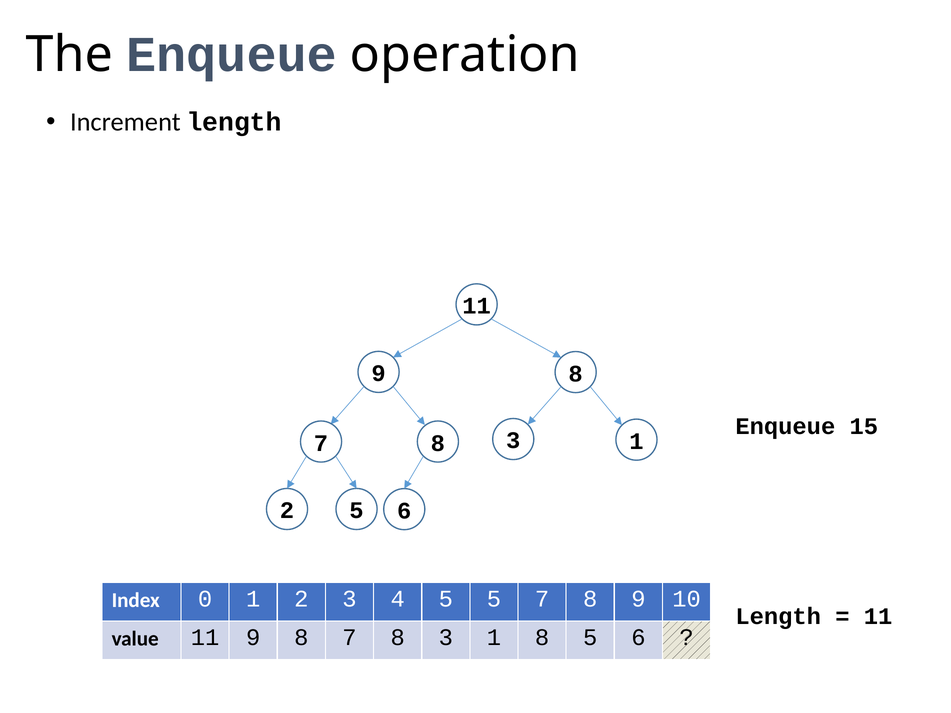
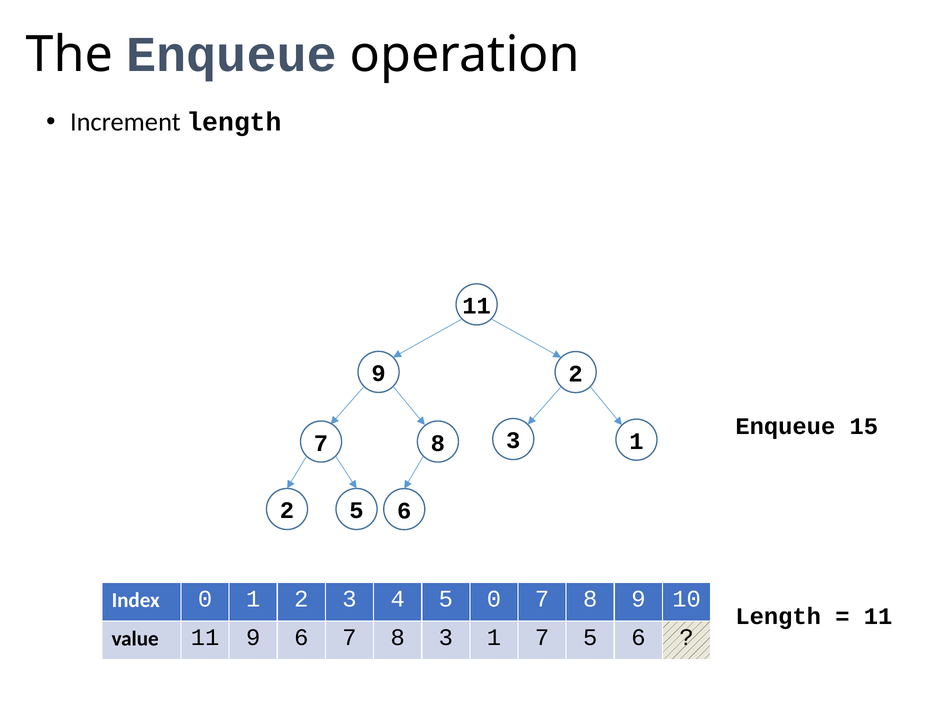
8 at (576, 374): 8 -> 2
5 5: 5 -> 0
value 11 9 8: 8 -> 6
1 8: 8 -> 7
